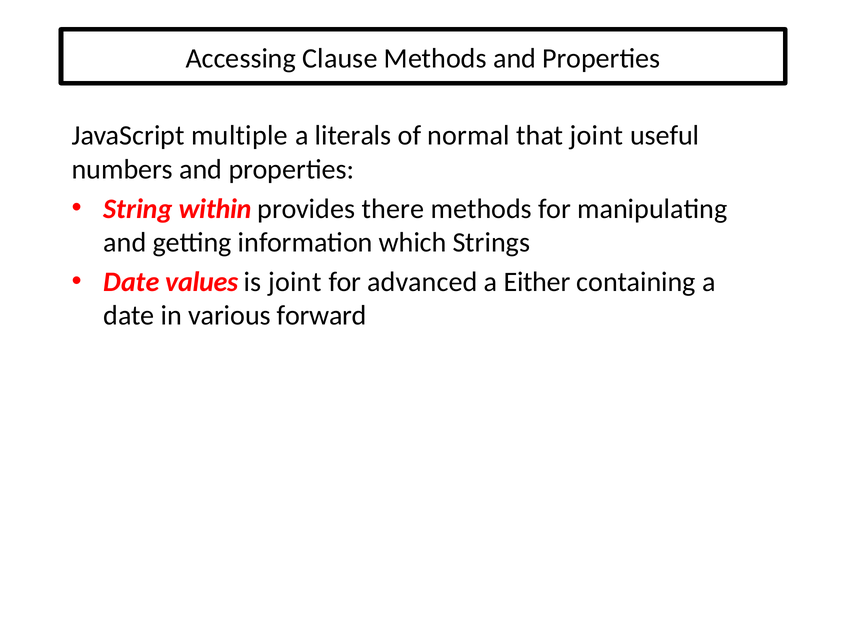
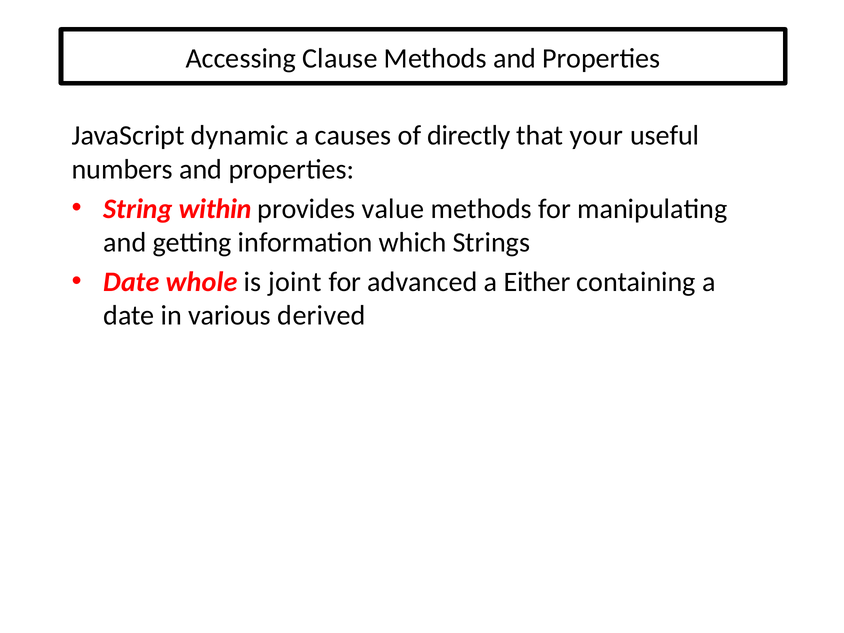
multiple: multiple -> dynamic
literals: literals -> causes
normal: normal -> directly
that joint: joint -> your
there: there -> value
values: values -> whole
forward: forward -> derived
